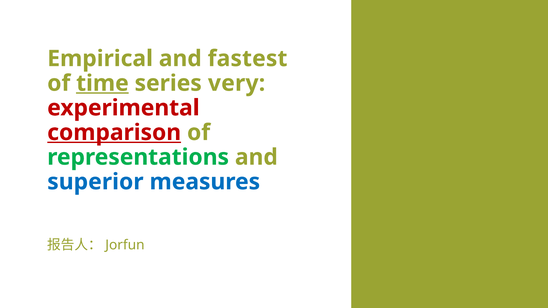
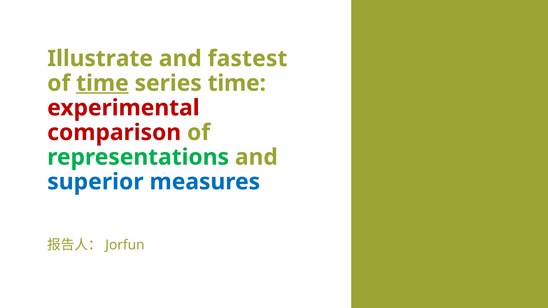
Empirical: Empirical -> Illustrate
series very: very -> time
comparison underline: present -> none
